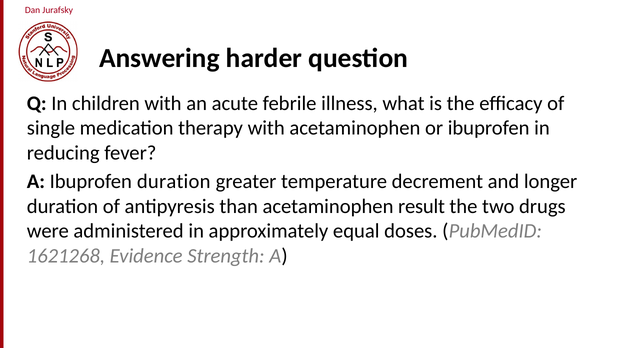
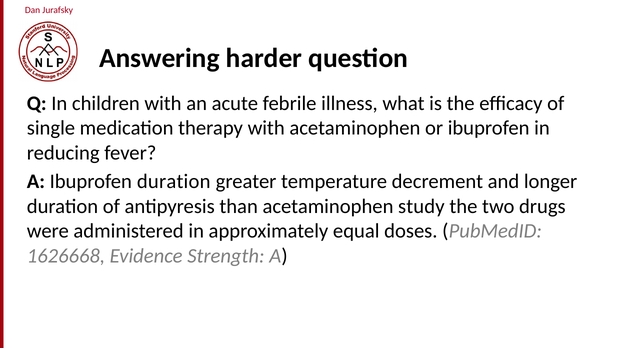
result: result -> study
1621268: 1621268 -> 1626668
